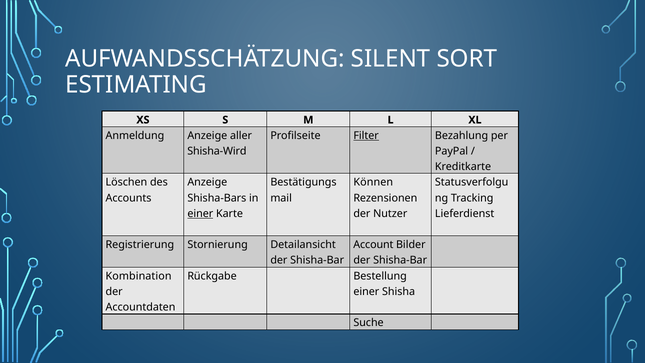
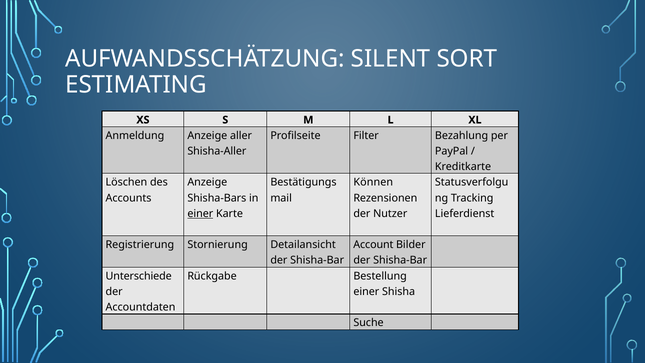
Filter underline: present -> none
Shisha-Wird: Shisha-Wird -> Shisha-Aller
Kombination: Kombination -> Unterschiede
